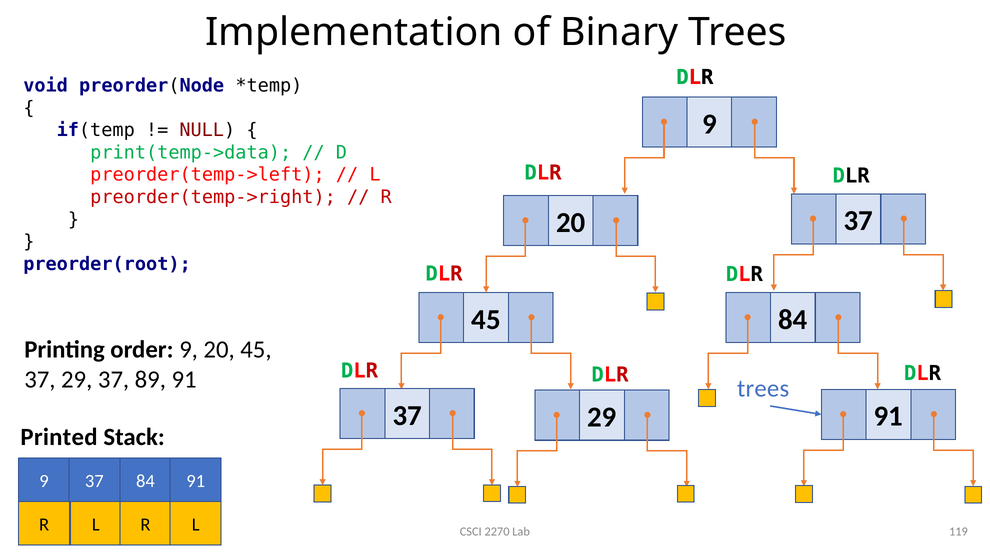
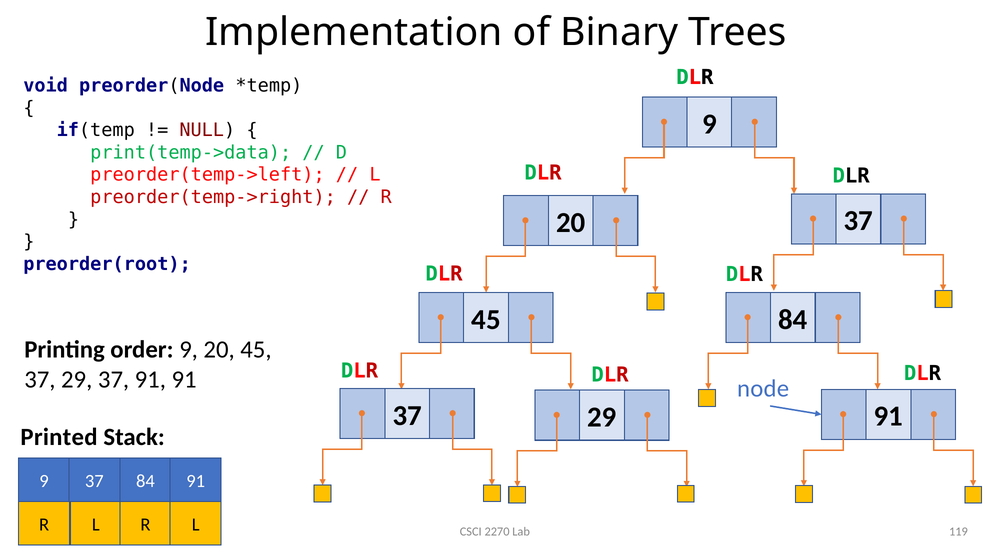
37 89: 89 -> 91
trees at (763, 388): trees -> node
